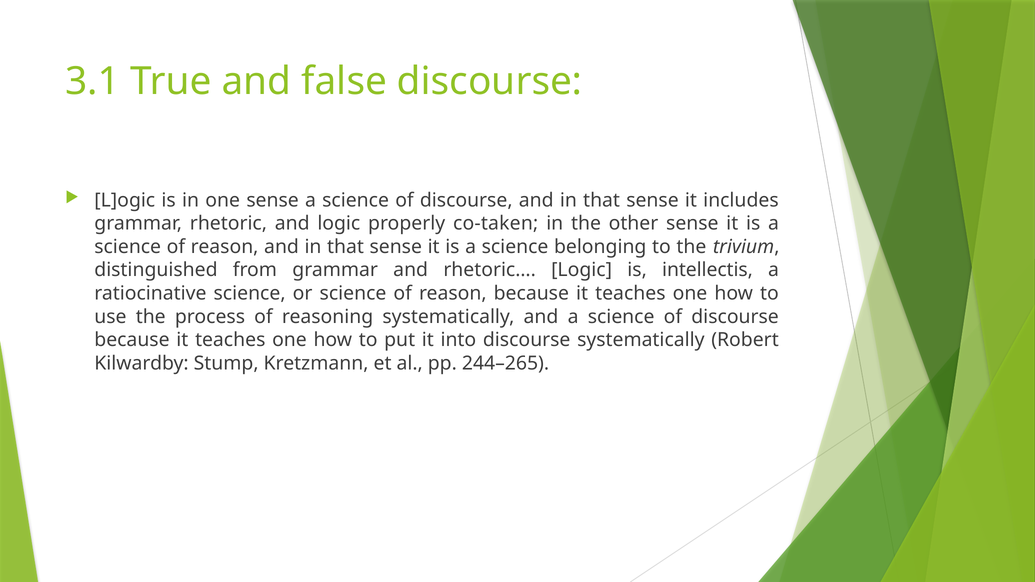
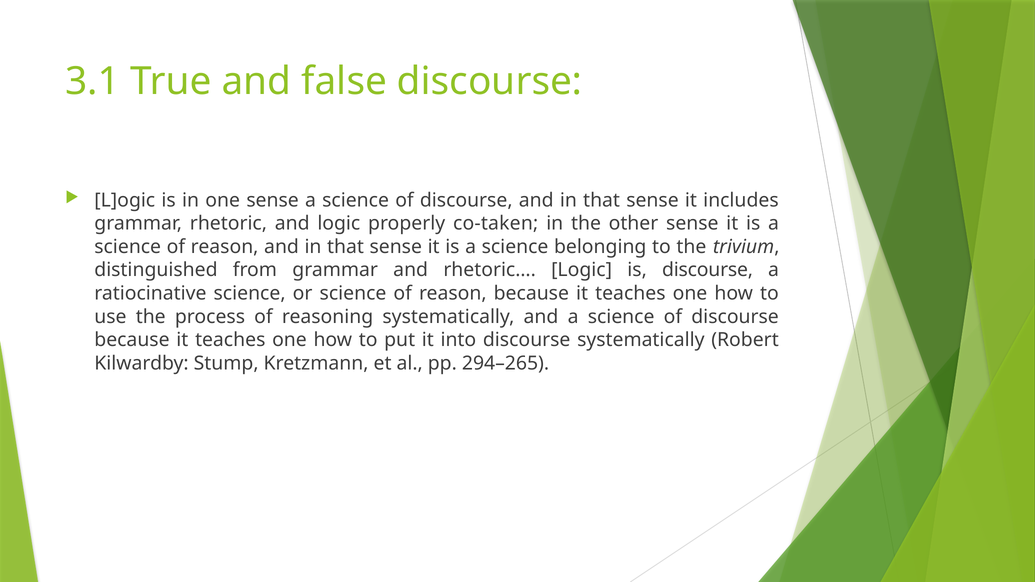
is intellectis: intellectis -> discourse
244–265: 244–265 -> 294–265
